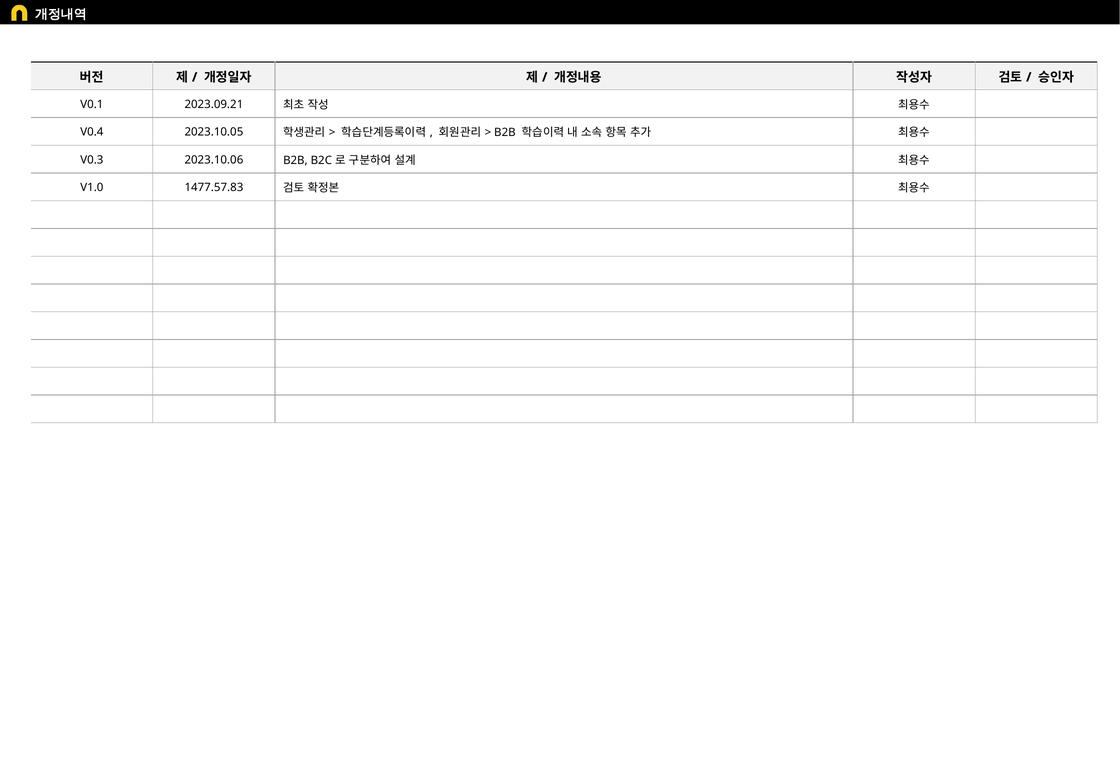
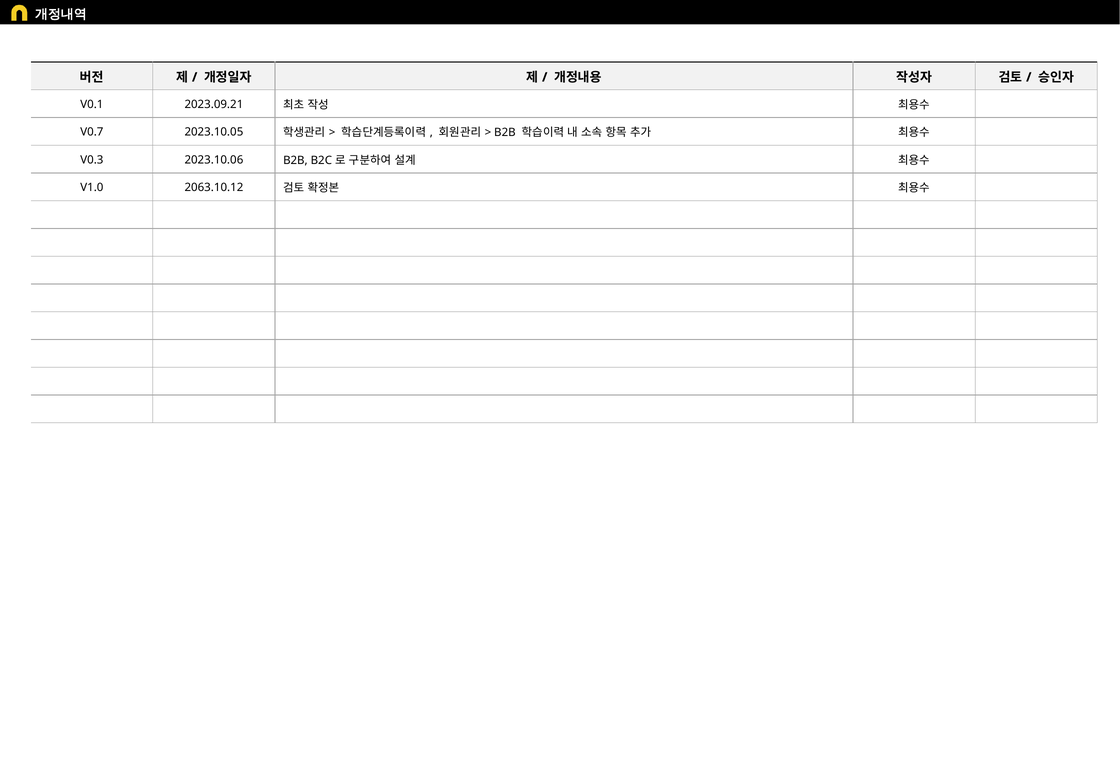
V0.4: V0.4 -> V0.7
1477.57.83: 1477.57.83 -> 2063.10.12
